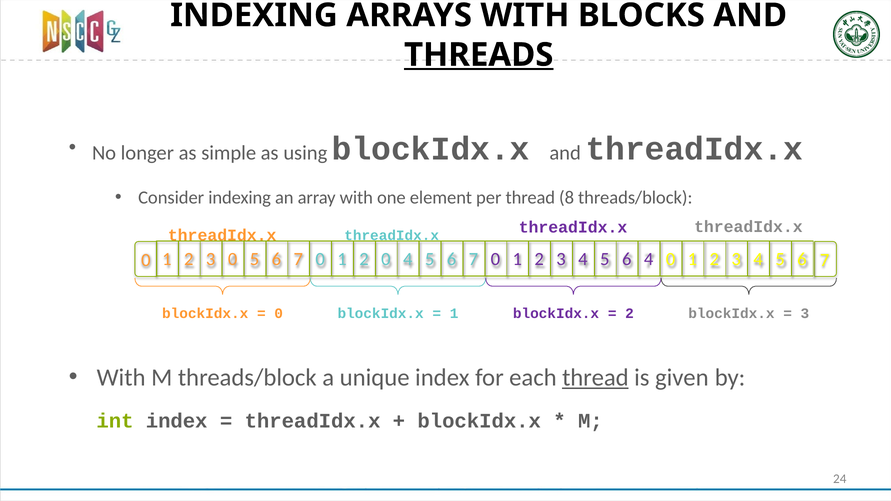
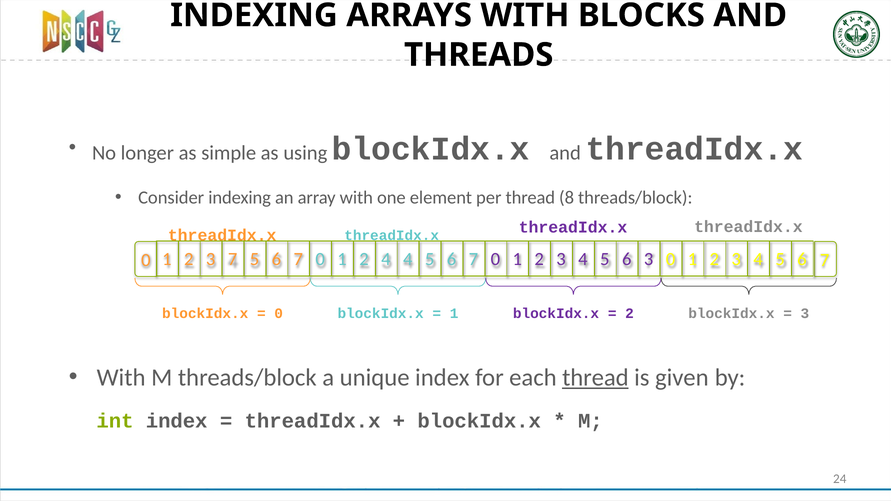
THREADS underline: present -> none
3 0: 0 -> 7
2 0: 0 -> 4
6 4: 4 -> 3
